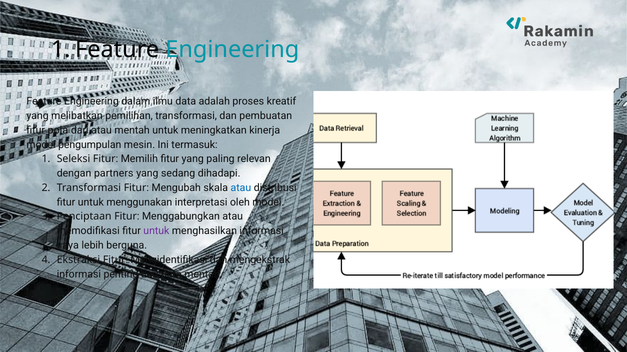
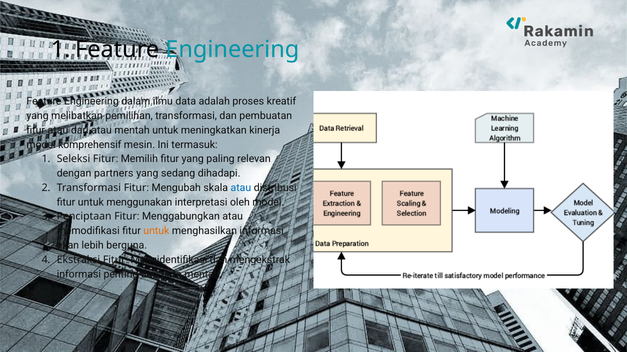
fitur pola: pola -> atau
pengumpulan: pengumpulan -> komprehensif
untuk at (156, 231) colour: purple -> orange
saya: saya -> akan
